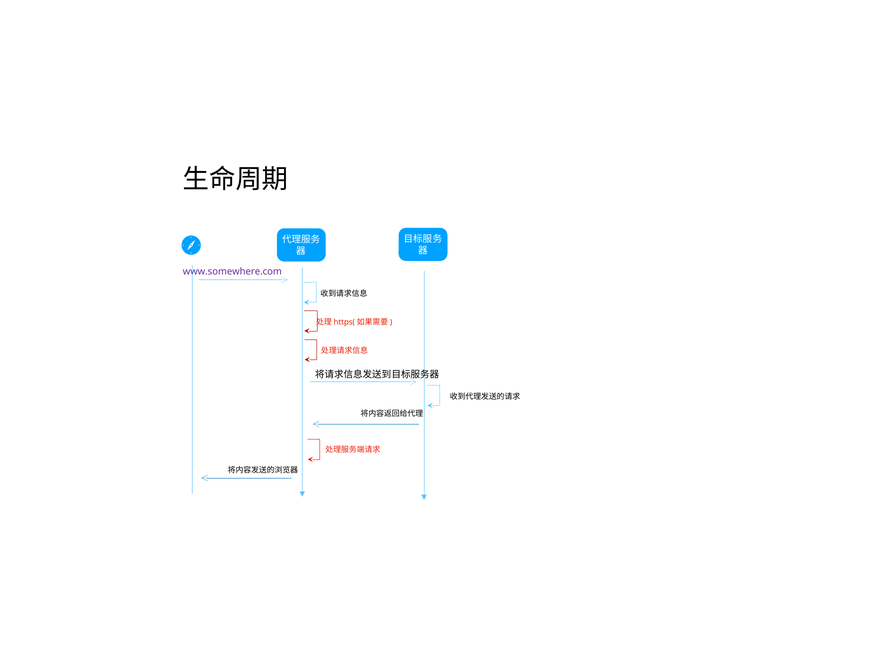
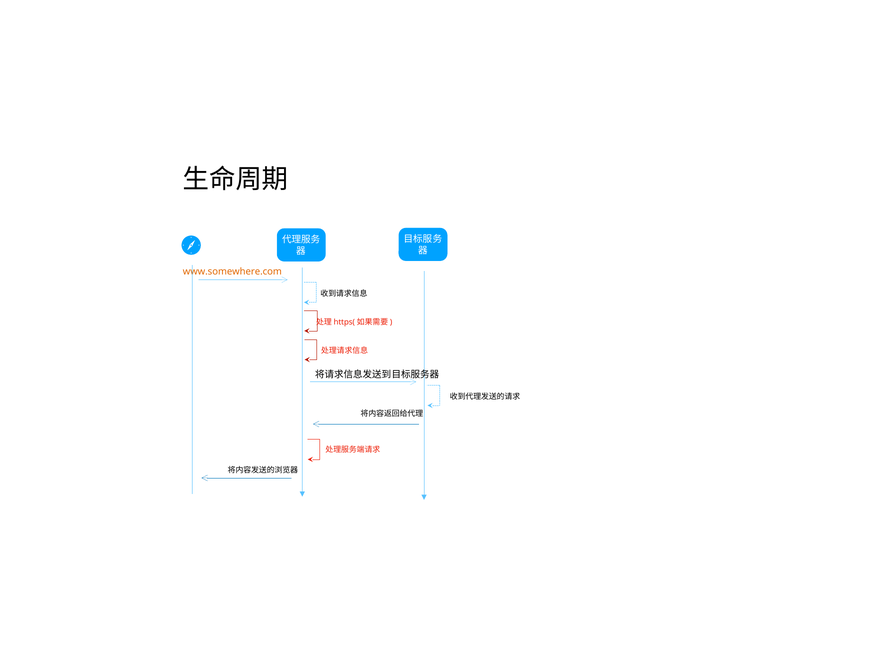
www.somewhere.com colour: purple -> orange
